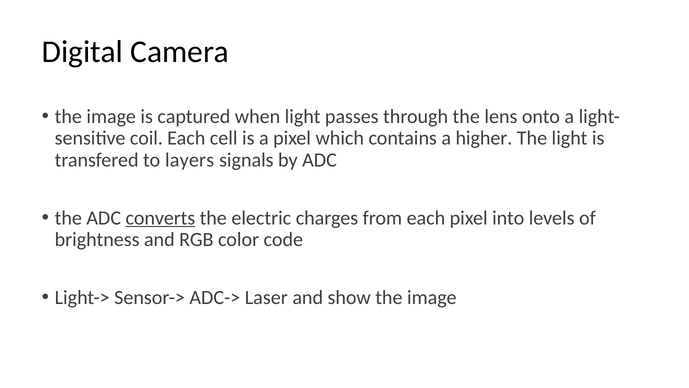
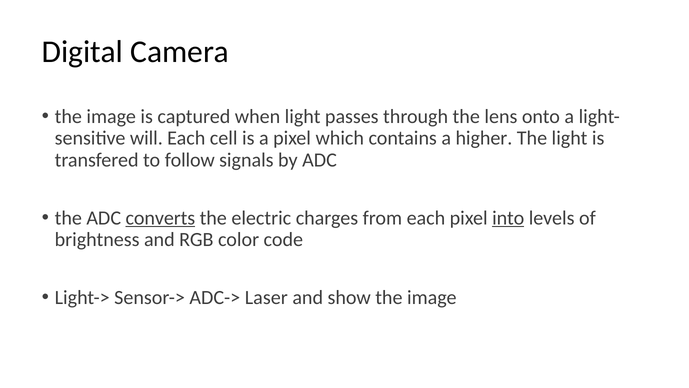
coil: coil -> will
layers: layers -> follow
into underline: none -> present
